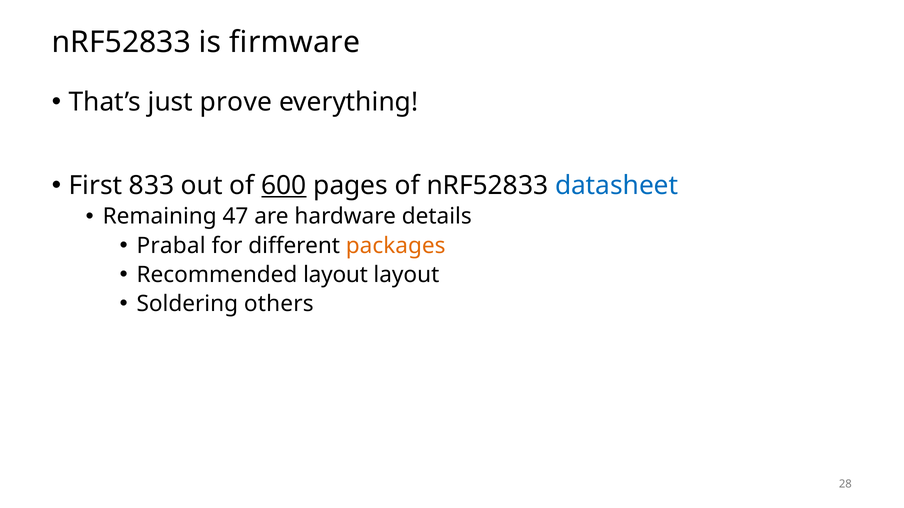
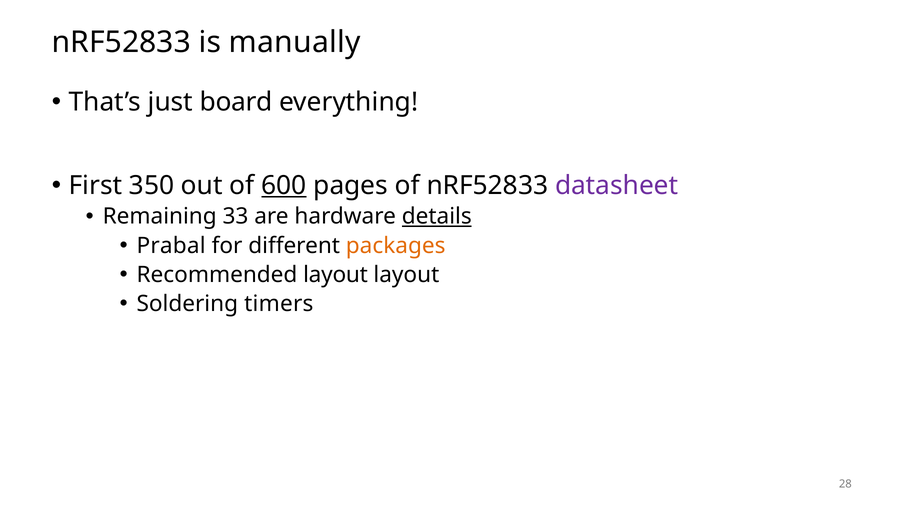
firmware: firmware -> manually
prove: prove -> board
833: 833 -> 350
datasheet colour: blue -> purple
47: 47 -> 33
details underline: none -> present
others: others -> timers
